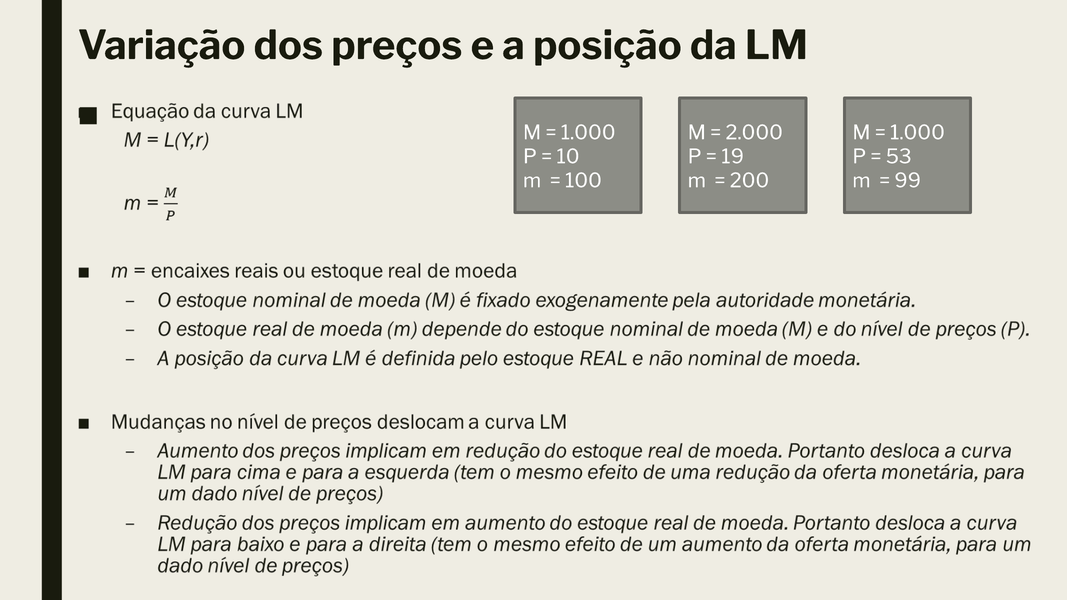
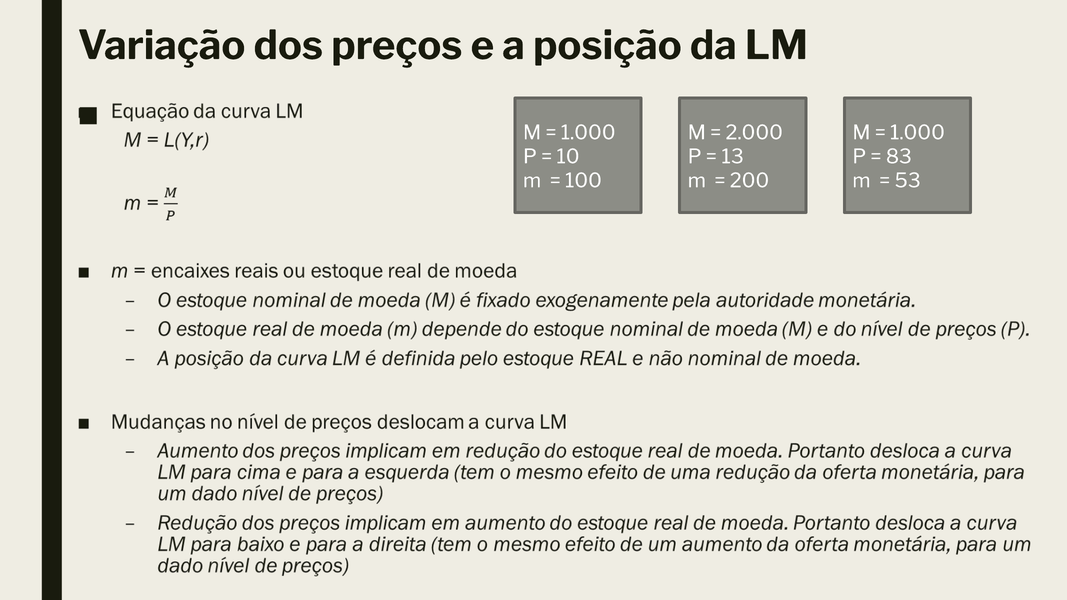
19: 19 -> 13
53: 53 -> 83
99: 99 -> 53
